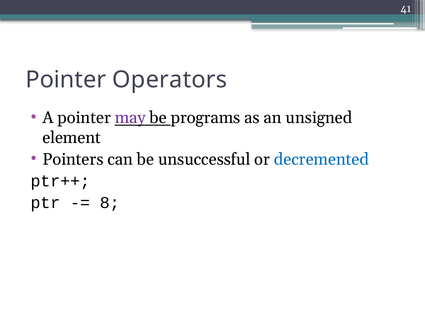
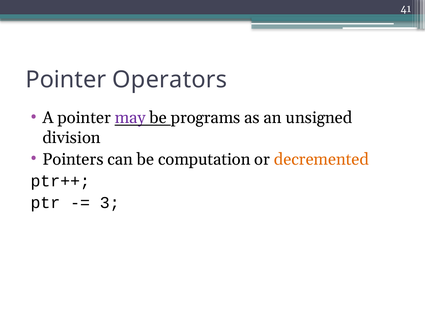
element: element -> division
unsuccessful: unsuccessful -> computation
decremented colour: blue -> orange
8: 8 -> 3
